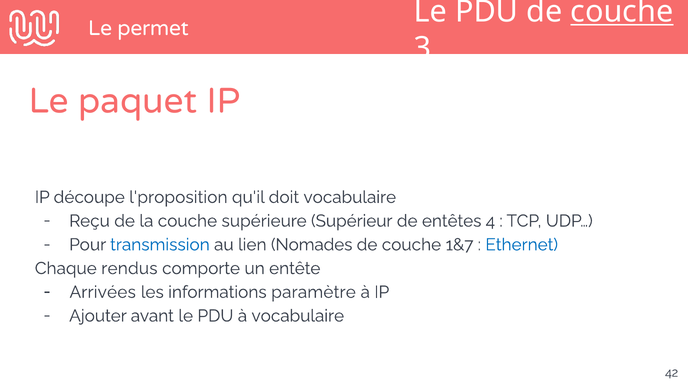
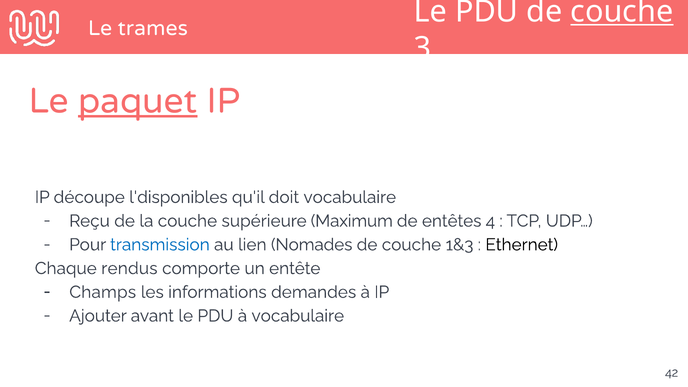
permet: permet -> trames
paquet underline: none -> present
l'proposition: l'proposition -> l'disponibles
Supérieur: Supérieur -> Maximum
1&7: 1&7 -> 1&3
Ethernet colour: blue -> black
Arrivées: Arrivées -> Champs
paramètre: paramètre -> demandes
